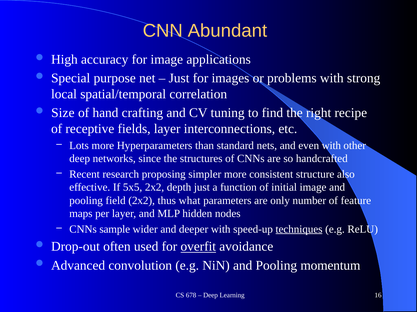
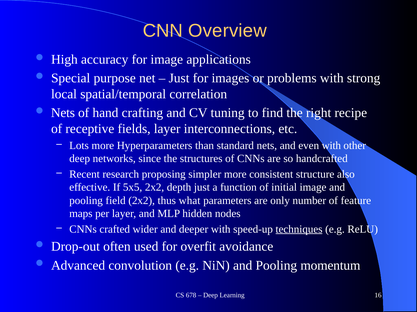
Abundant: Abundant -> Overview
Size at (63, 113): Size -> Nets
sample: sample -> crafted
overfit underline: present -> none
